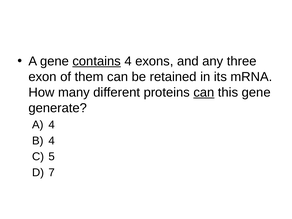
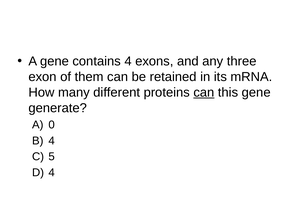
contains underline: present -> none
A 4: 4 -> 0
7 at (52, 172): 7 -> 4
